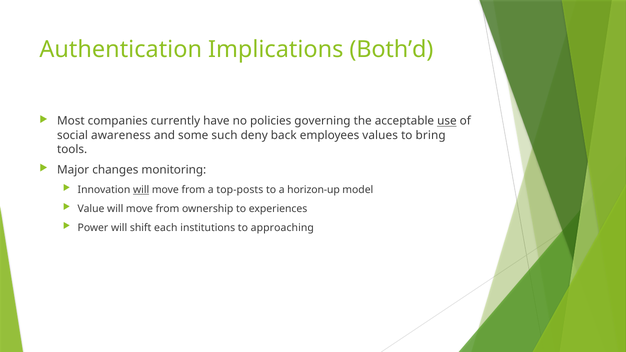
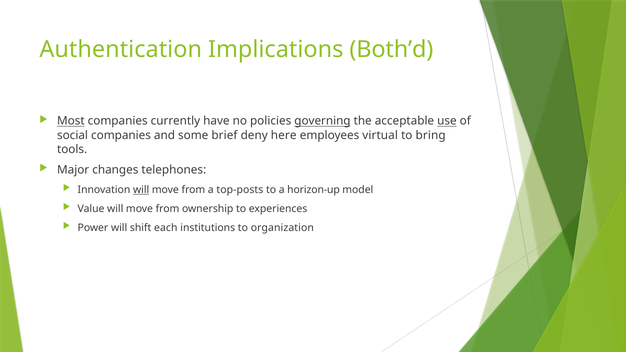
Most underline: none -> present
governing underline: none -> present
social awareness: awareness -> companies
such: such -> brief
back: back -> here
values: values -> virtual
monitoring: monitoring -> telephones
approaching: approaching -> organization
